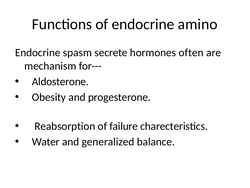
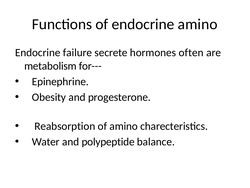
spasm: spasm -> failure
mechanism: mechanism -> metabolism
Aldosterone: Aldosterone -> Epinephrine
of failure: failure -> amino
generalized: generalized -> polypeptide
